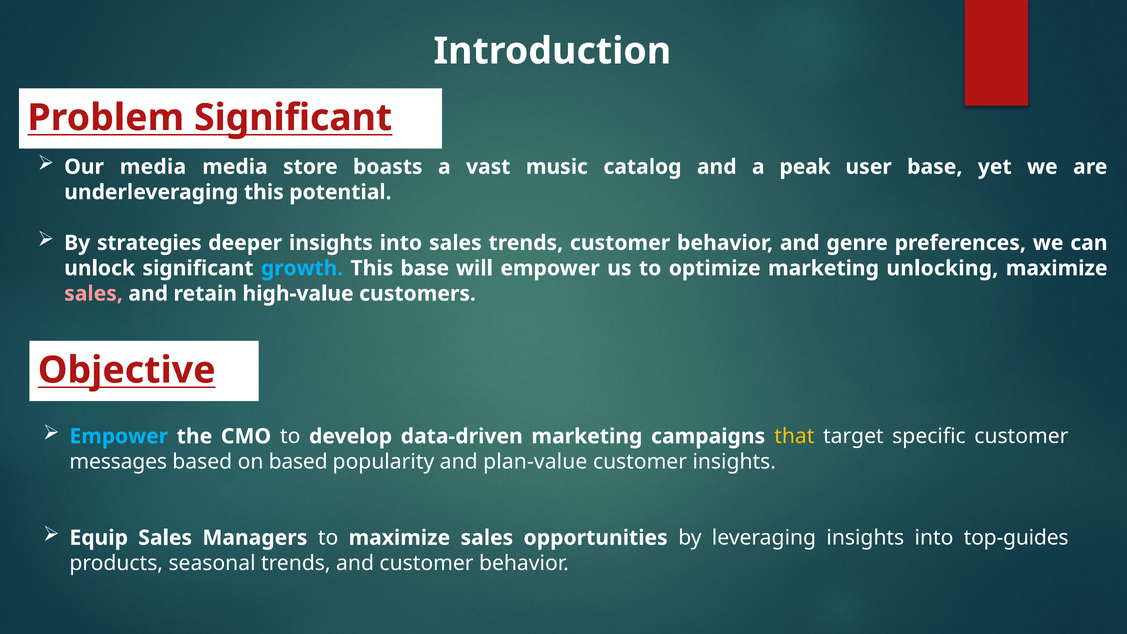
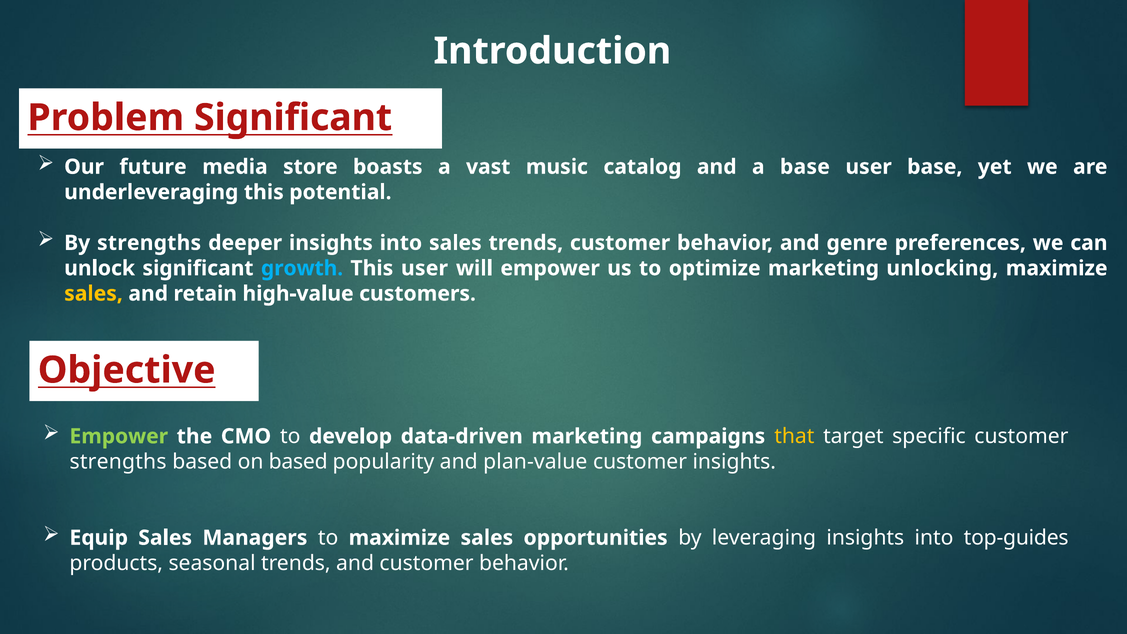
Our media: media -> future
a peak: peak -> base
By strategies: strategies -> strengths
This base: base -> user
sales at (94, 294) colour: pink -> yellow
Empower at (119, 436) colour: light blue -> light green
messages at (118, 462): messages -> strengths
